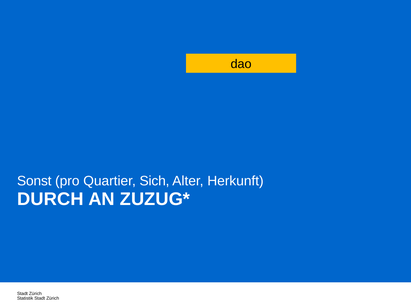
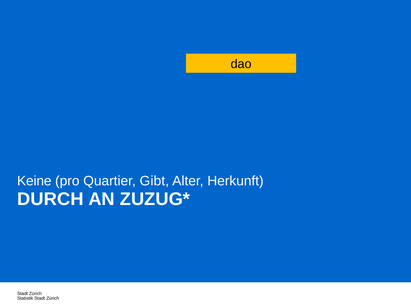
Sonst: Sonst -> Keine
Sich: Sich -> Gibt
